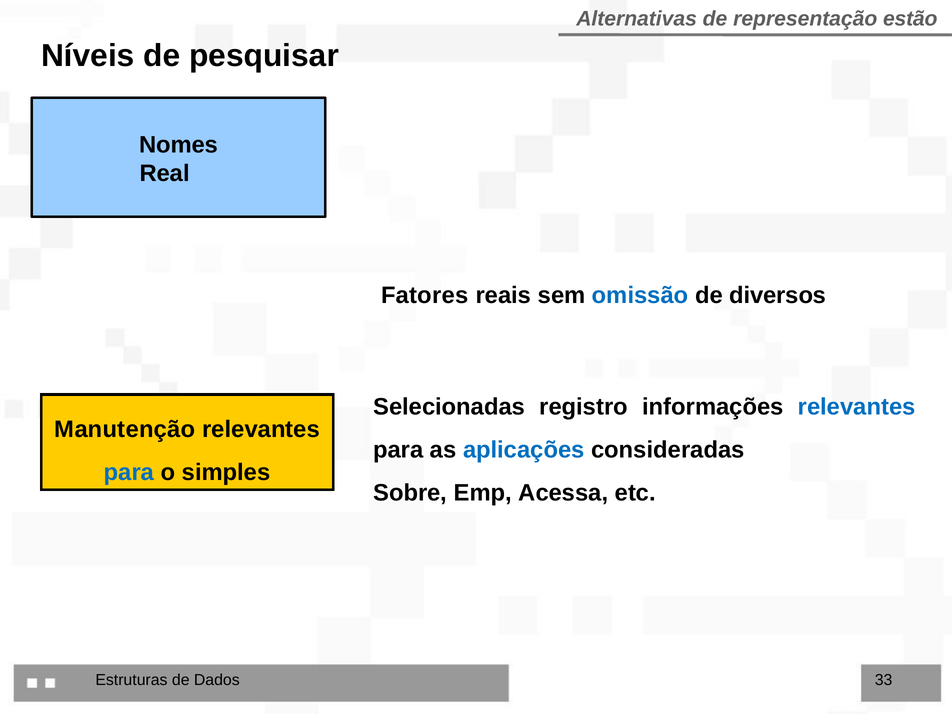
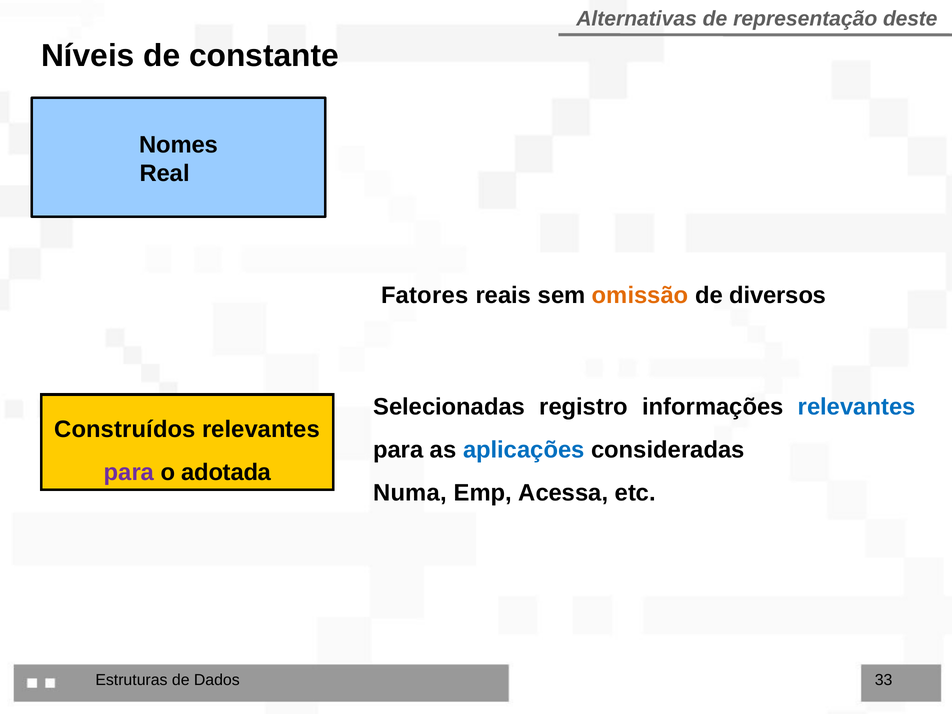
estão: estão -> deste
pesquisar: pesquisar -> constante
omissão colour: blue -> orange
Manutenção: Manutenção -> Construídos
para at (129, 472) colour: blue -> purple
simples: simples -> adotada
Sobre: Sobre -> Numa
